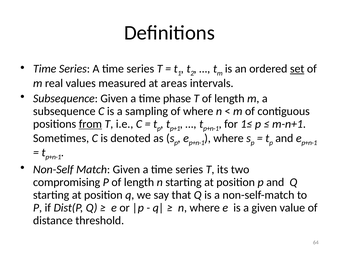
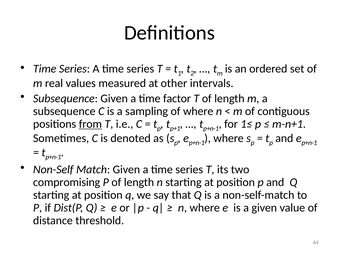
set underline: present -> none
areas: areas -> other
phase: phase -> factor
